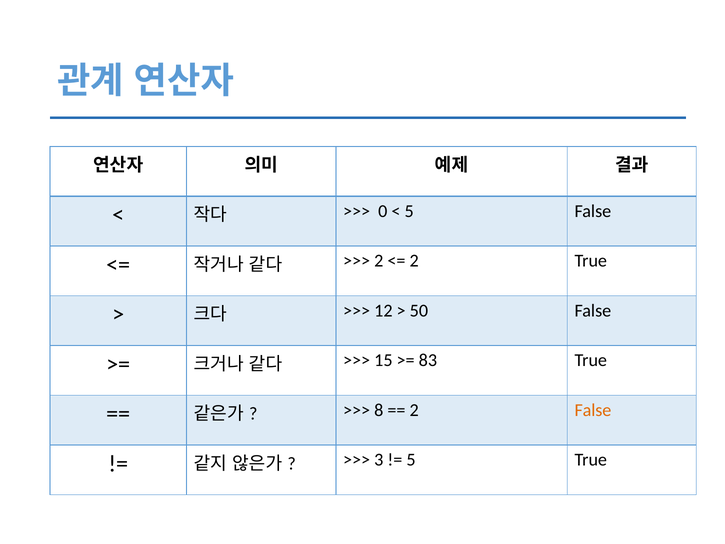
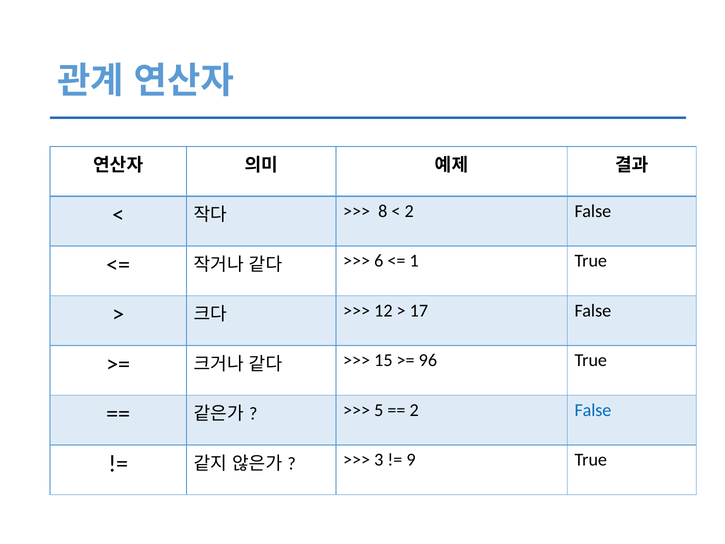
0: 0 -> 8
5 at (409, 211): 5 -> 2
2 at (379, 261): 2 -> 6
2 at (414, 261): 2 -> 1
50: 50 -> 17
83: 83 -> 96
8: 8 -> 5
False at (593, 410) colour: orange -> blue
5 at (411, 460): 5 -> 9
